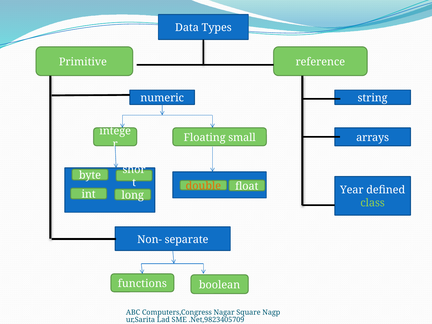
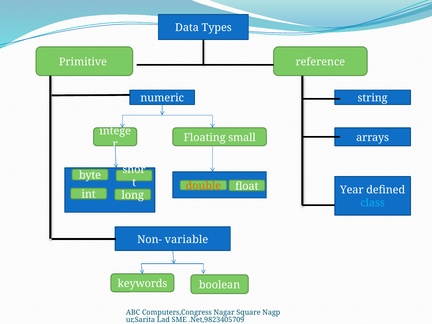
class colour: light green -> light blue
separate: separate -> variable
functions: functions -> keywords
